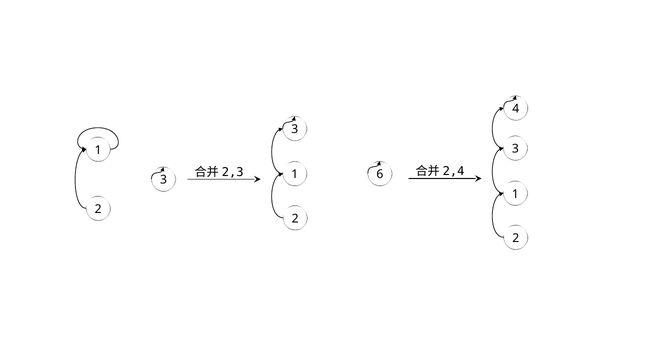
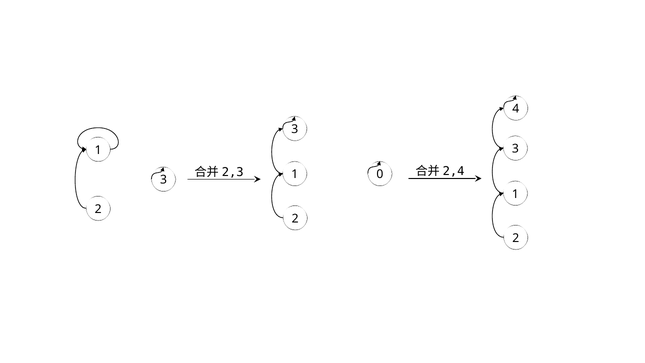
6: 6 -> 0
